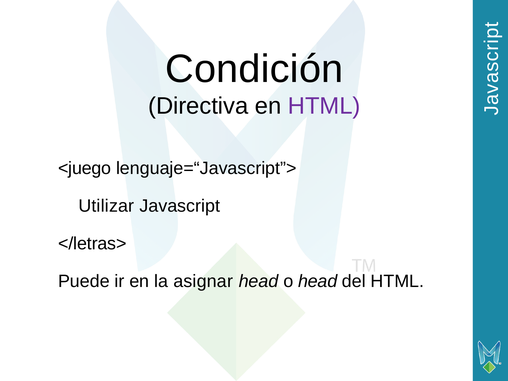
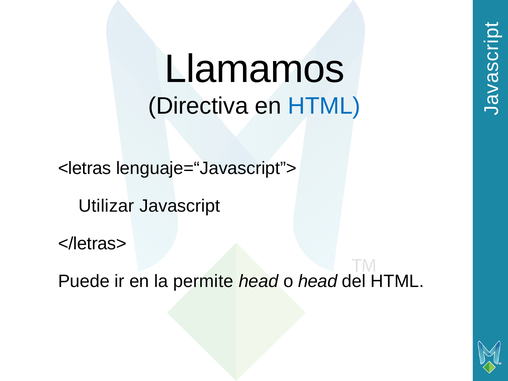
Condición: Condición -> Llamamos
HTML at (324, 106) colour: purple -> blue
<juego: <juego -> <letras
asignar: asignar -> permite
